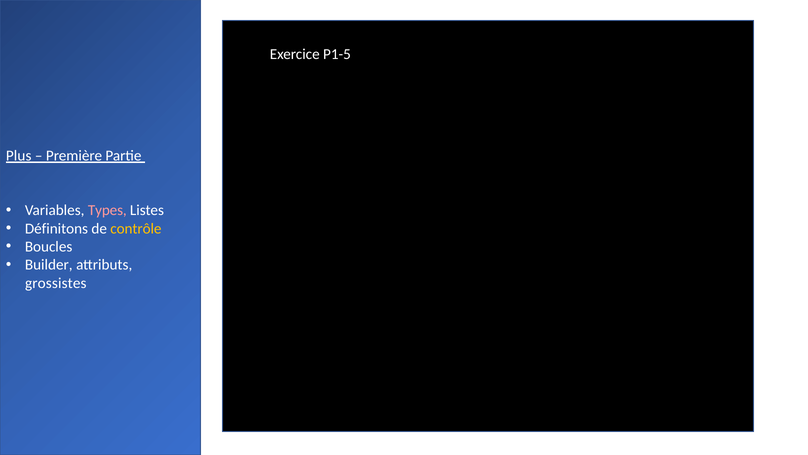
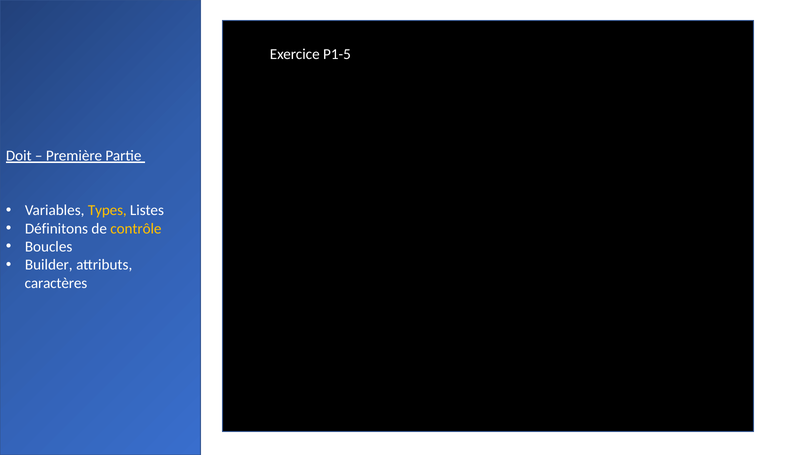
Plus: Plus -> Doit
Types colour: pink -> yellow
grossistes: grossistes -> caractères
